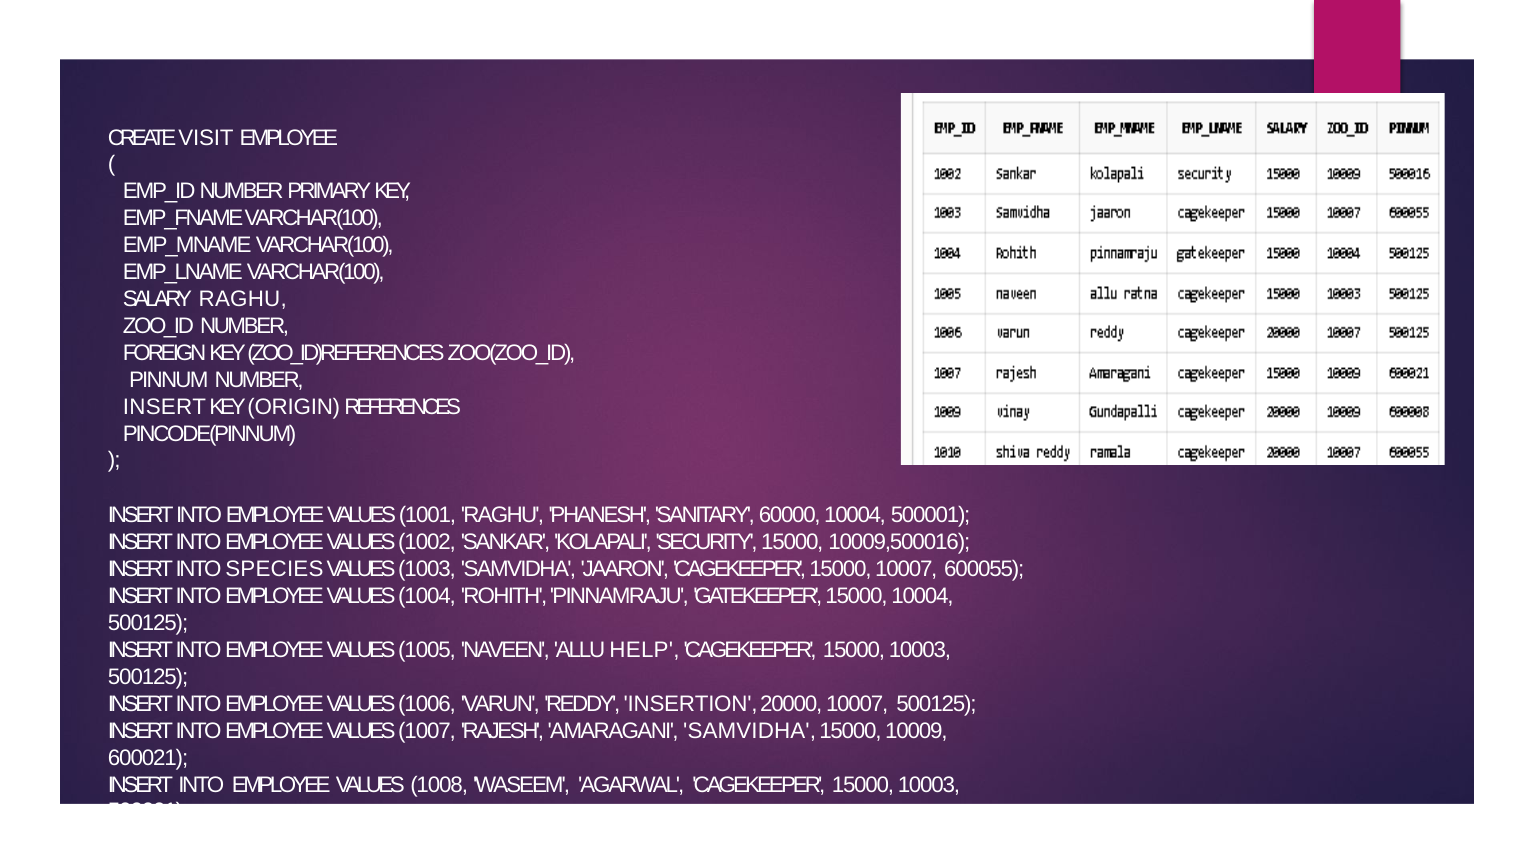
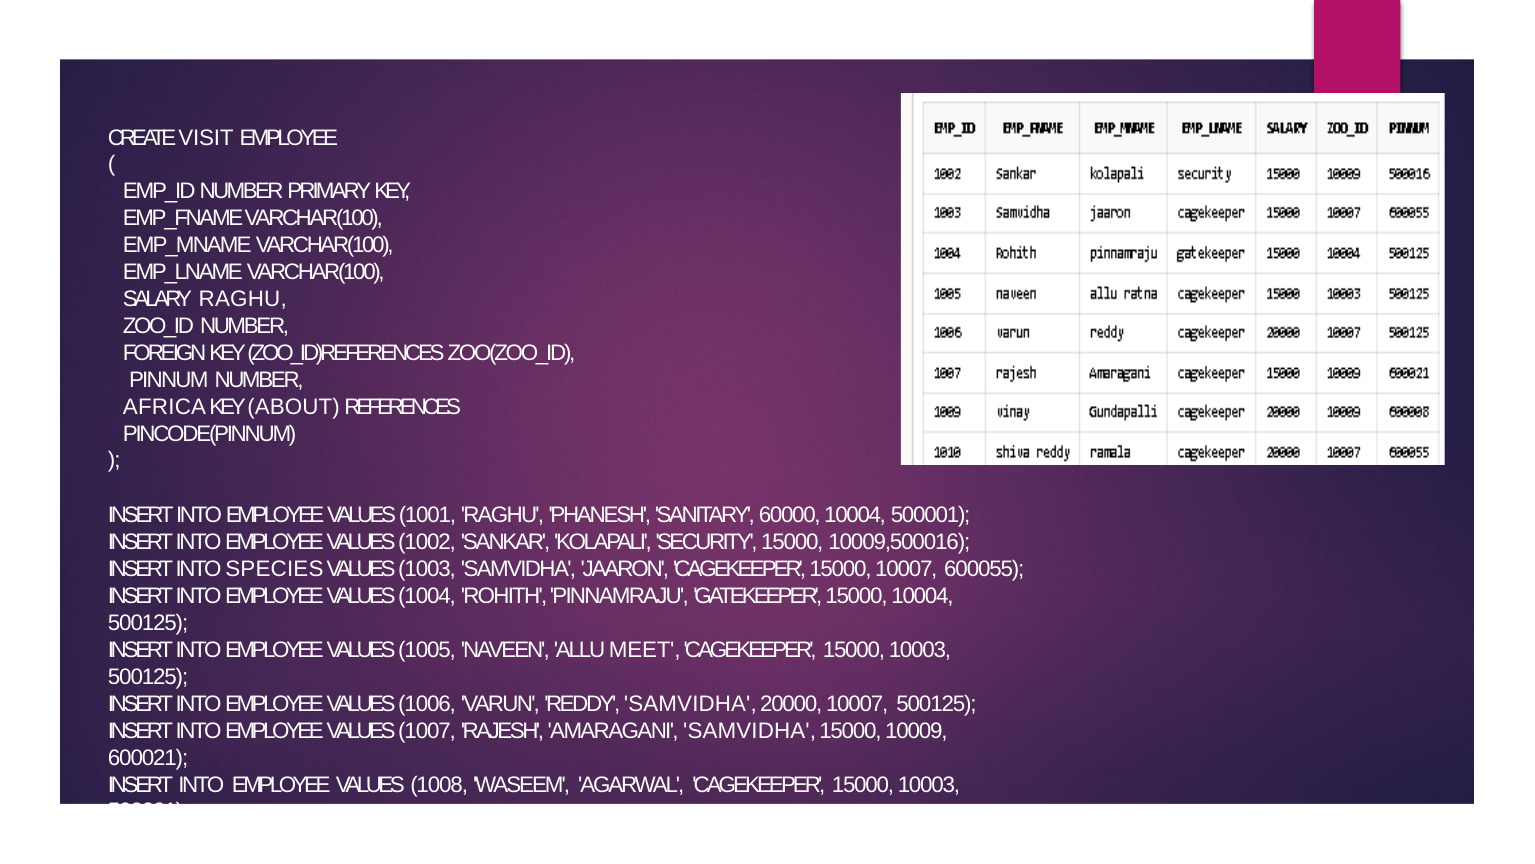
INSERT at (165, 407): INSERT -> AFRICA
ORIGIN: ORIGIN -> ABOUT
HELP: HELP -> MEET
REDDY INSERTION: INSERTION -> SAMVIDHA
